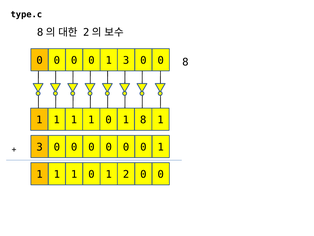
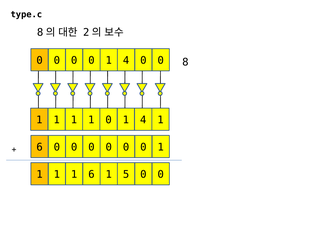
0 0 1 3: 3 -> 4
1 0 1 8: 8 -> 4
3 at (40, 147): 3 -> 6
0 at (91, 174): 0 -> 6
2: 2 -> 5
